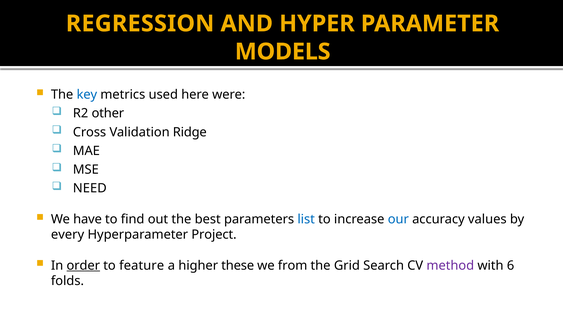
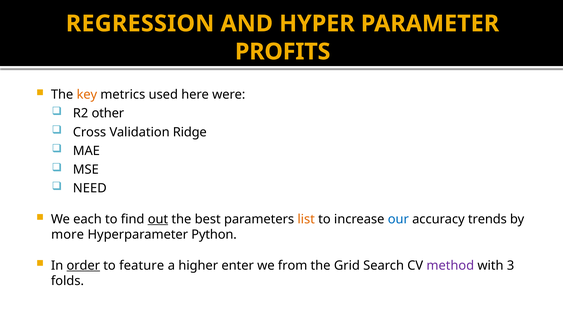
MODELS: MODELS -> PROFITS
key colour: blue -> orange
have: have -> each
out underline: none -> present
list colour: blue -> orange
values: values -> trends
every: every -> more
Project: Project -> Python
these: these -> enter
6: 6 -> 3
